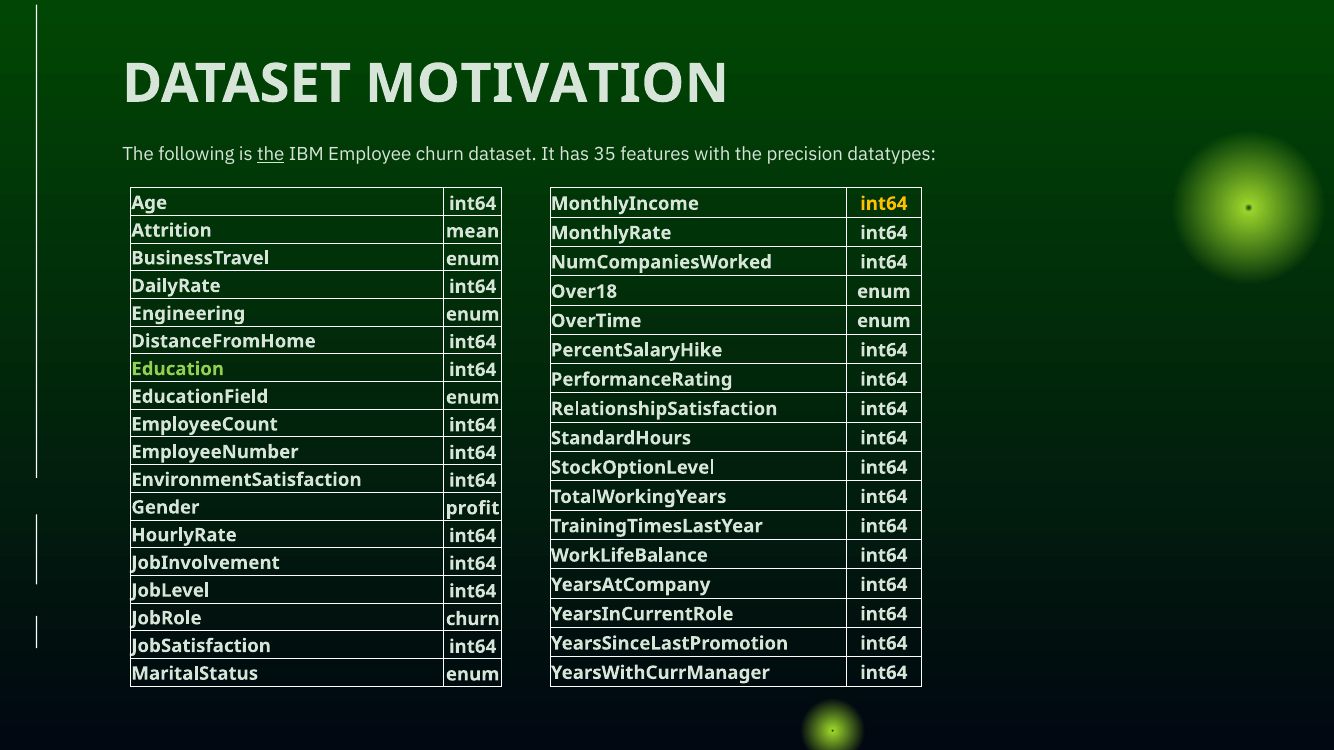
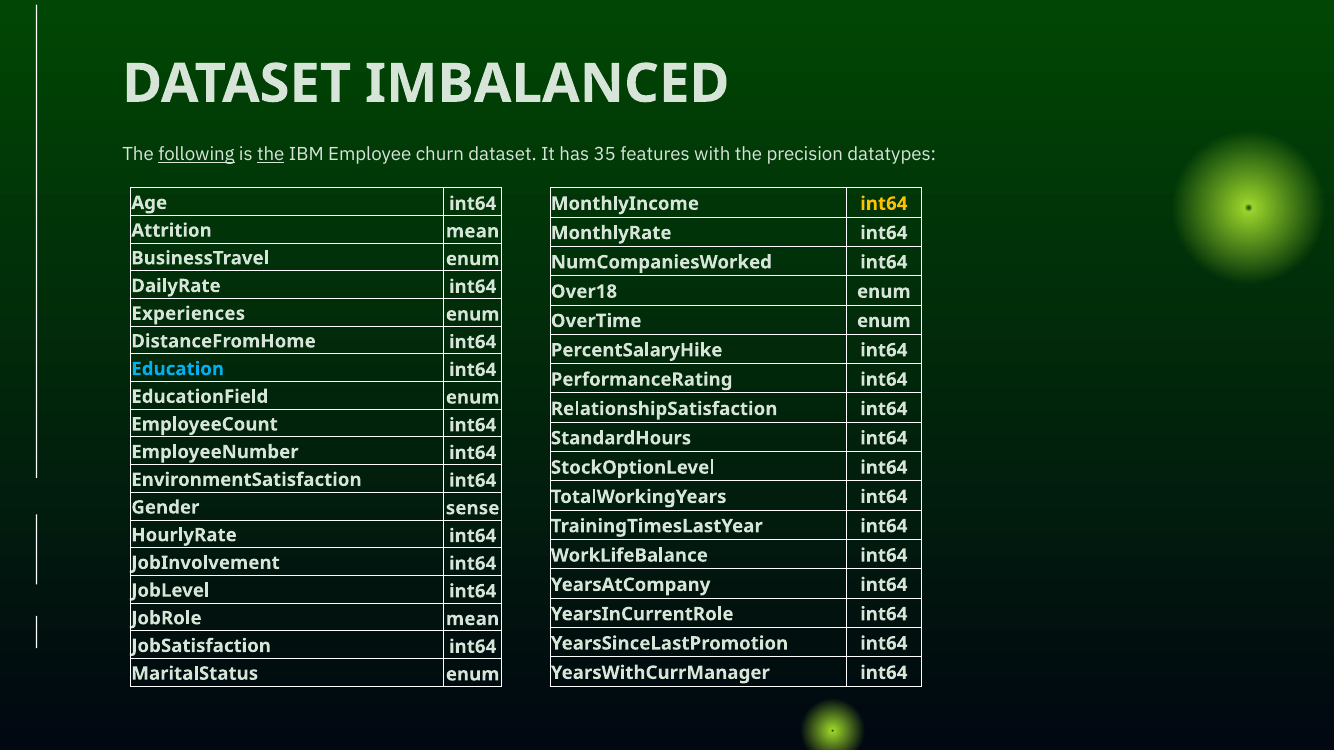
MOTIVATION: MOTIVATION -> IMBALANCED
following underline: none -> present
Engineering: Engineering -> Experiences
Education colour: light green -> light blue
profit: profit -> sense
JobRole churn: churn -> mean
